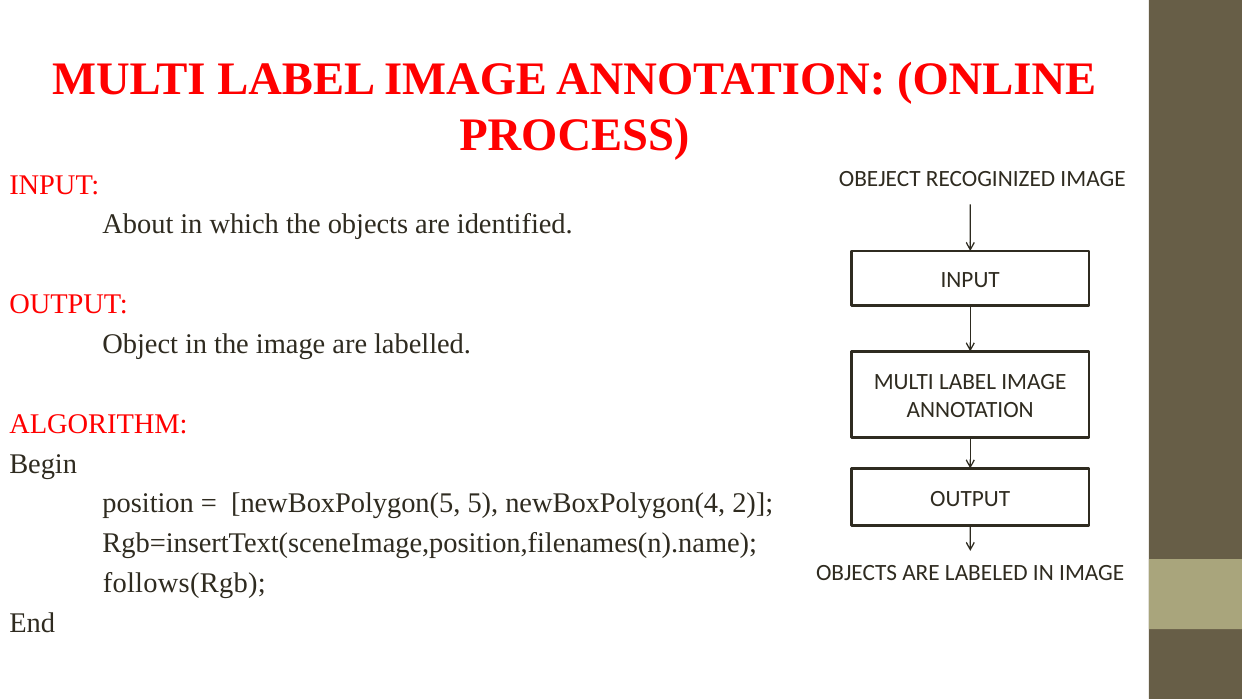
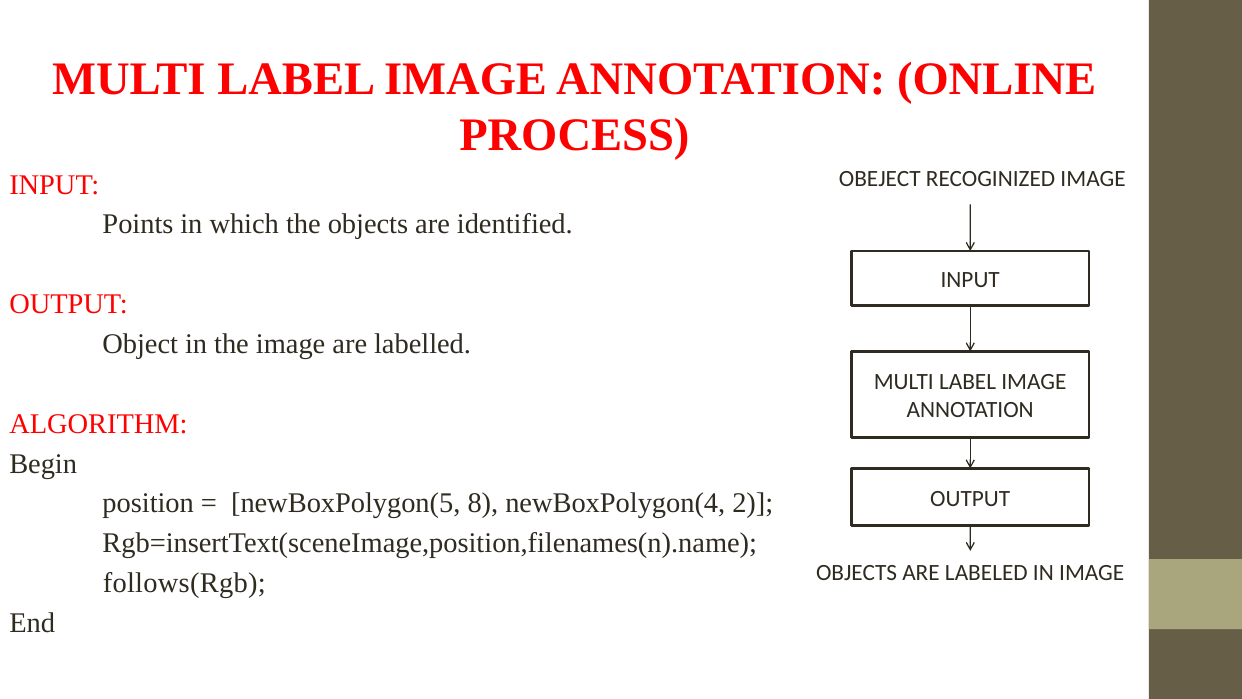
About: About -> Points
5: 5 -> 8
